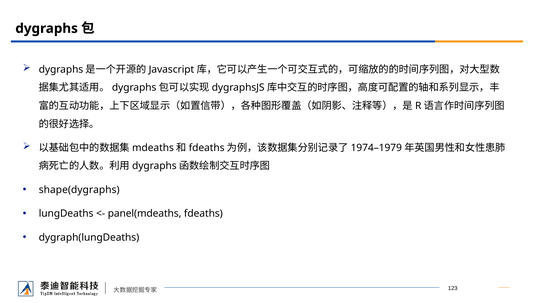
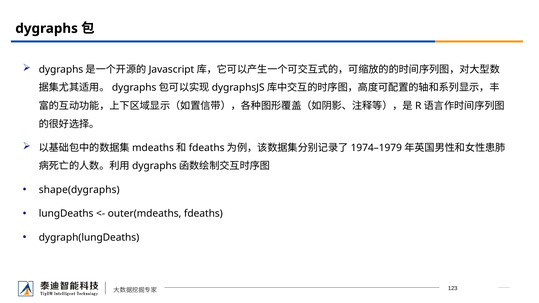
panel(mdeaths: panel(mdeaths -> outer(mdeaths
